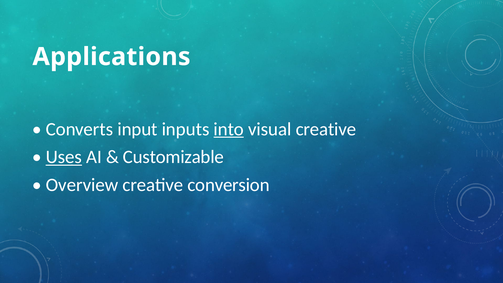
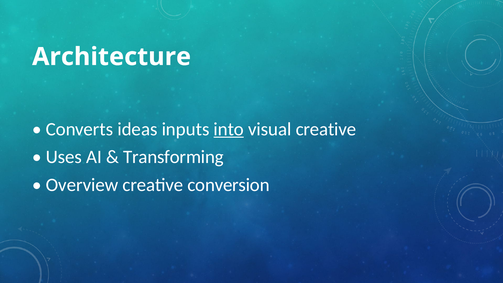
Applications: Applications -> Architecture
input: input -> ideas
Uses underline: present -> none
Customizable: Customizable -> Transforming
